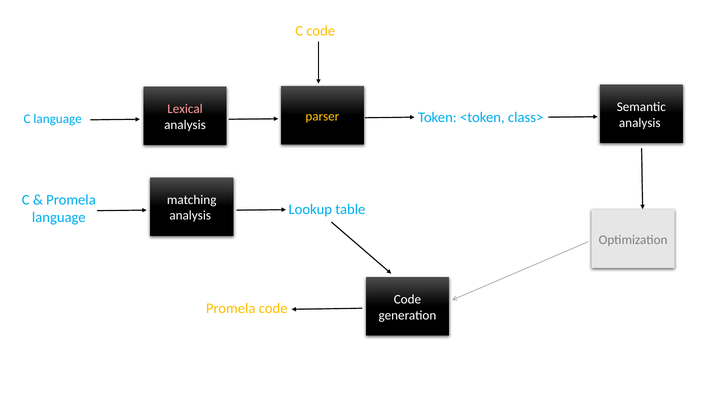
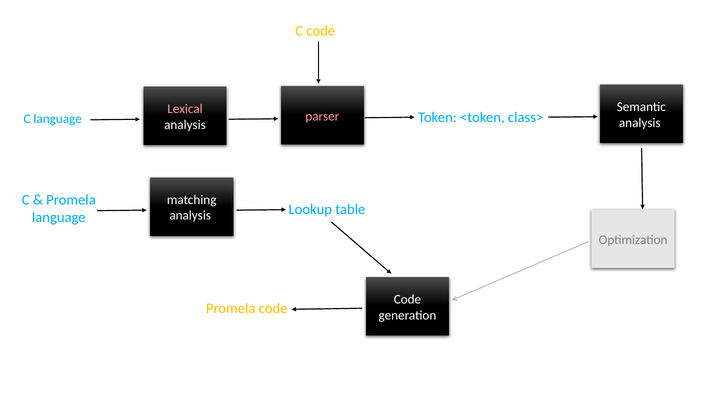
parser colour: yellow -> pink
